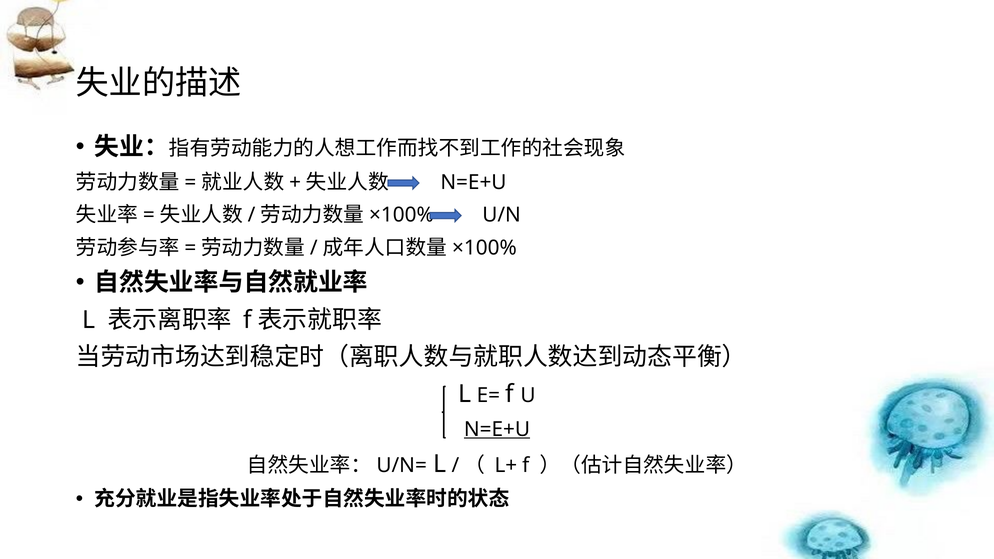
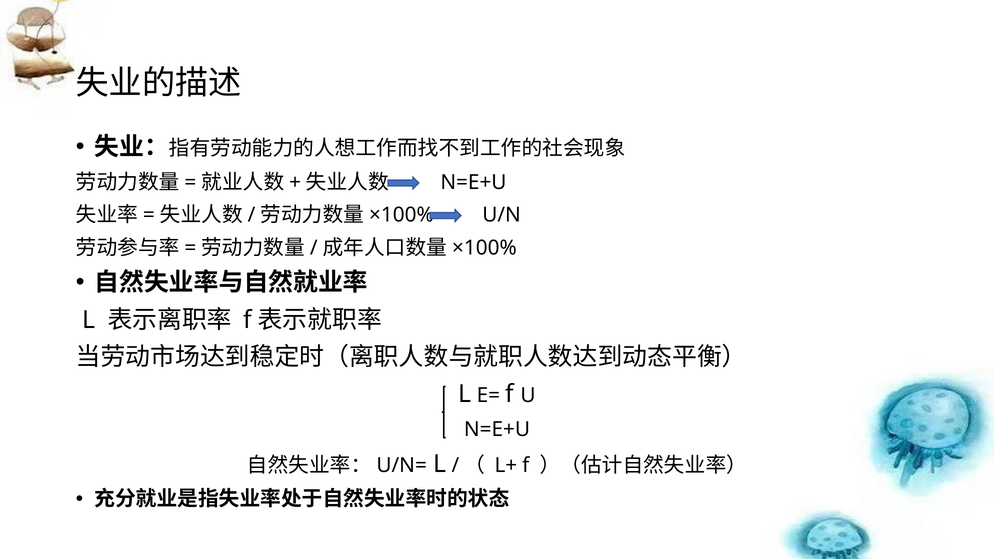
N=E+U at (497, 429) underline: present -> none
